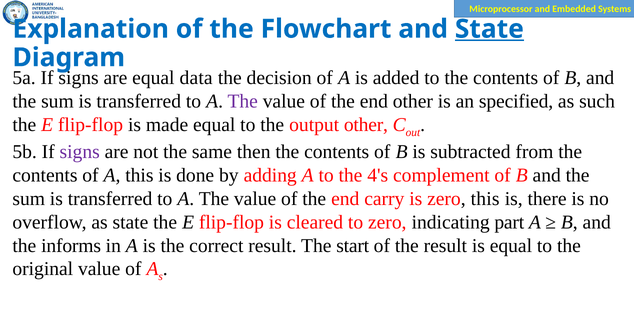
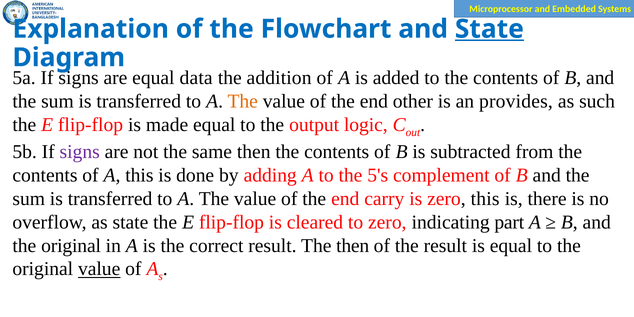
decision: decision -> addition
The at (243, 101) colour: purple -> orange
specified: specified -> provides
output other: other -> logic
4's: 4's -> 5's
informs at (71, 246): informs -> original
The start: start -> then
value at (99, 269) underline: none -> present
